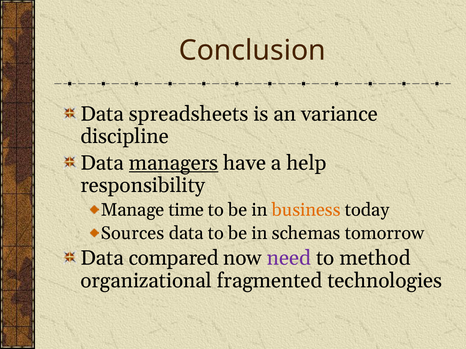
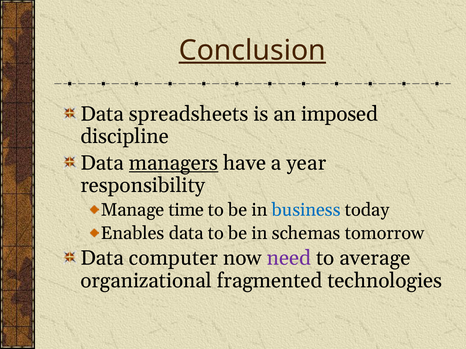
Conclusion underline: none -> present
variance: variance -> imposed
help: help -> year
business colour: orange -> blue
Sources: Sources -> Enables
compared: compared -> computer
method: method -> average
